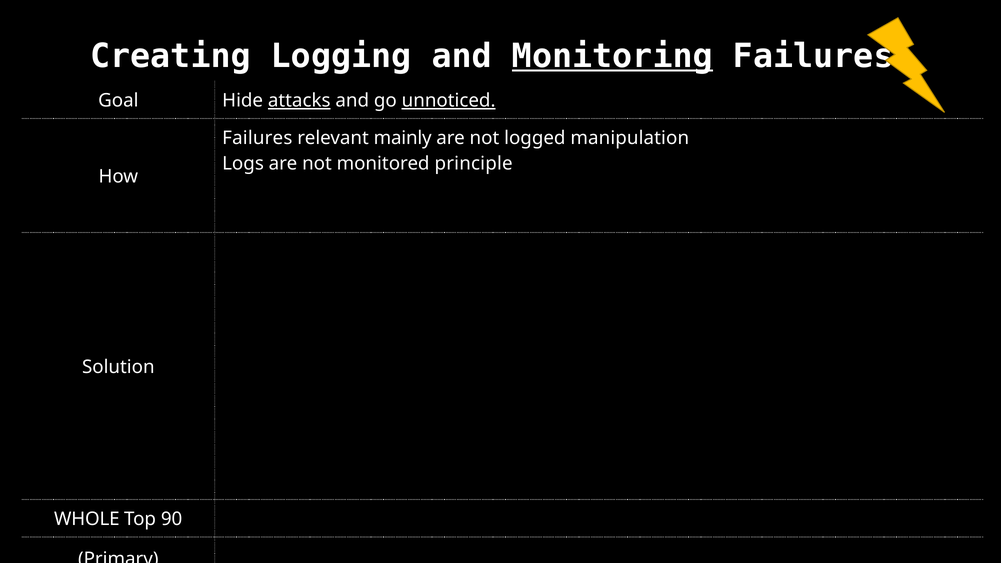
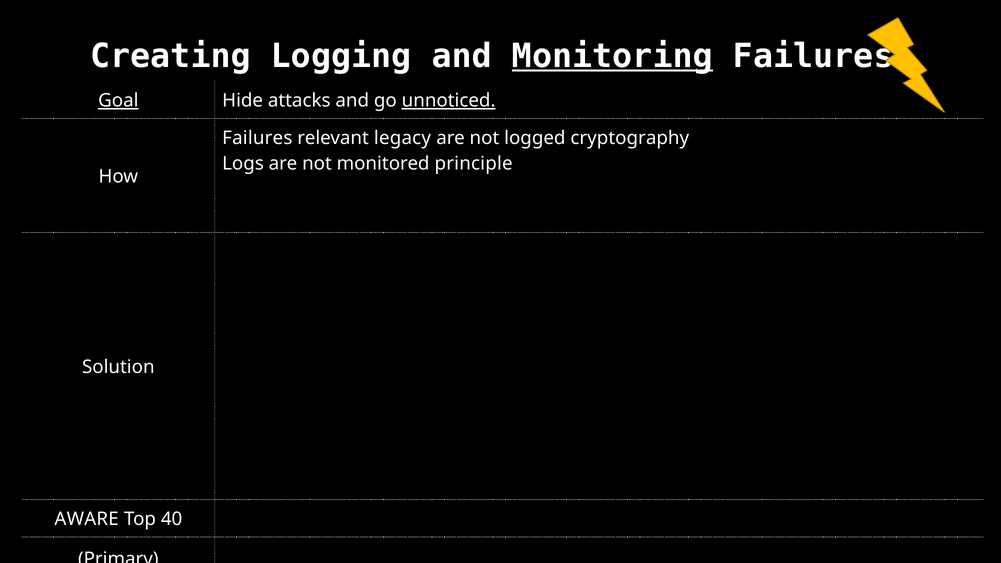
Goal underline: none -> present
attacks underline: present -> none
mainly: mainly -> legacy
manipulation: manipulation -> cryptography
WHOLE: WHOLE -> AWARE
90: 90 -> 40
